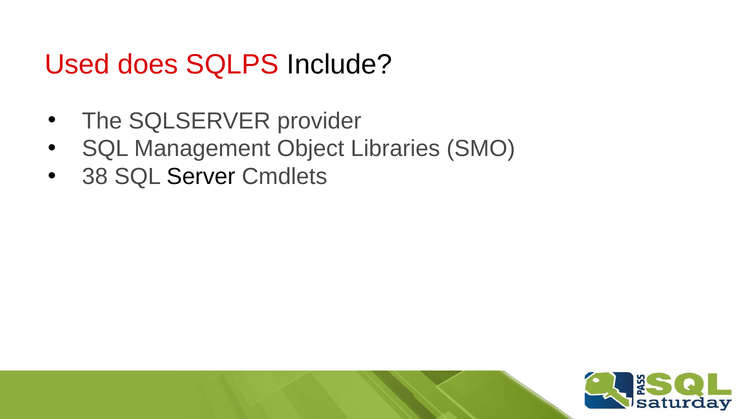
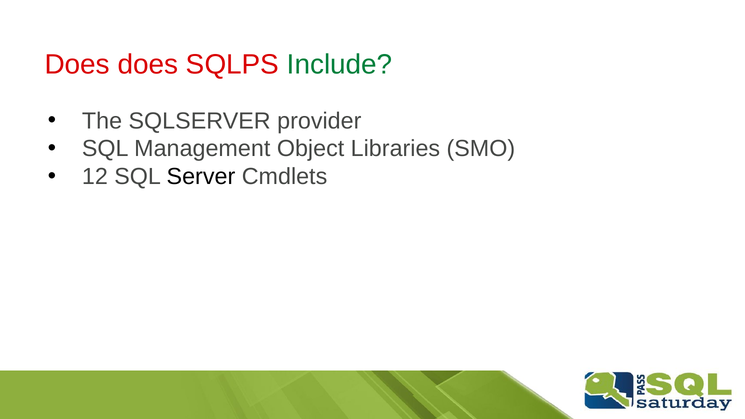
Used at (77, 64): Used -> Does
Include colour: black -> green
38: 38 -> 12
